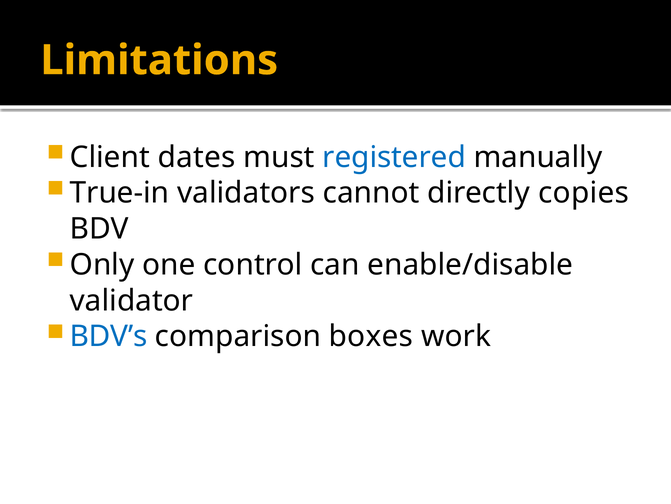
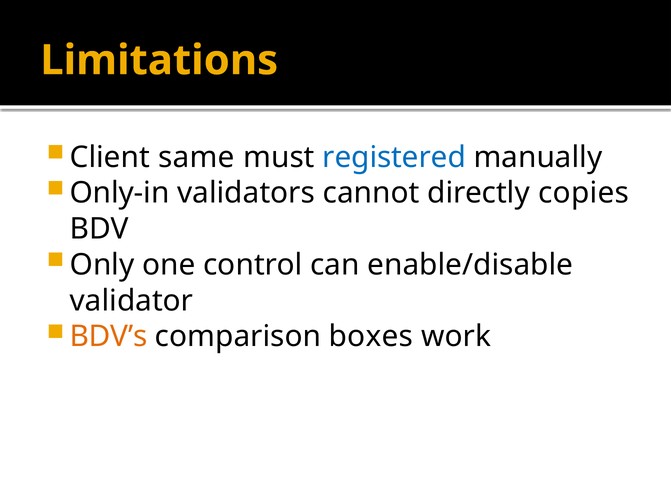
dates: dates -> same
True-in: True-in -> Only-in
BDV’s colour: blue -> orange
